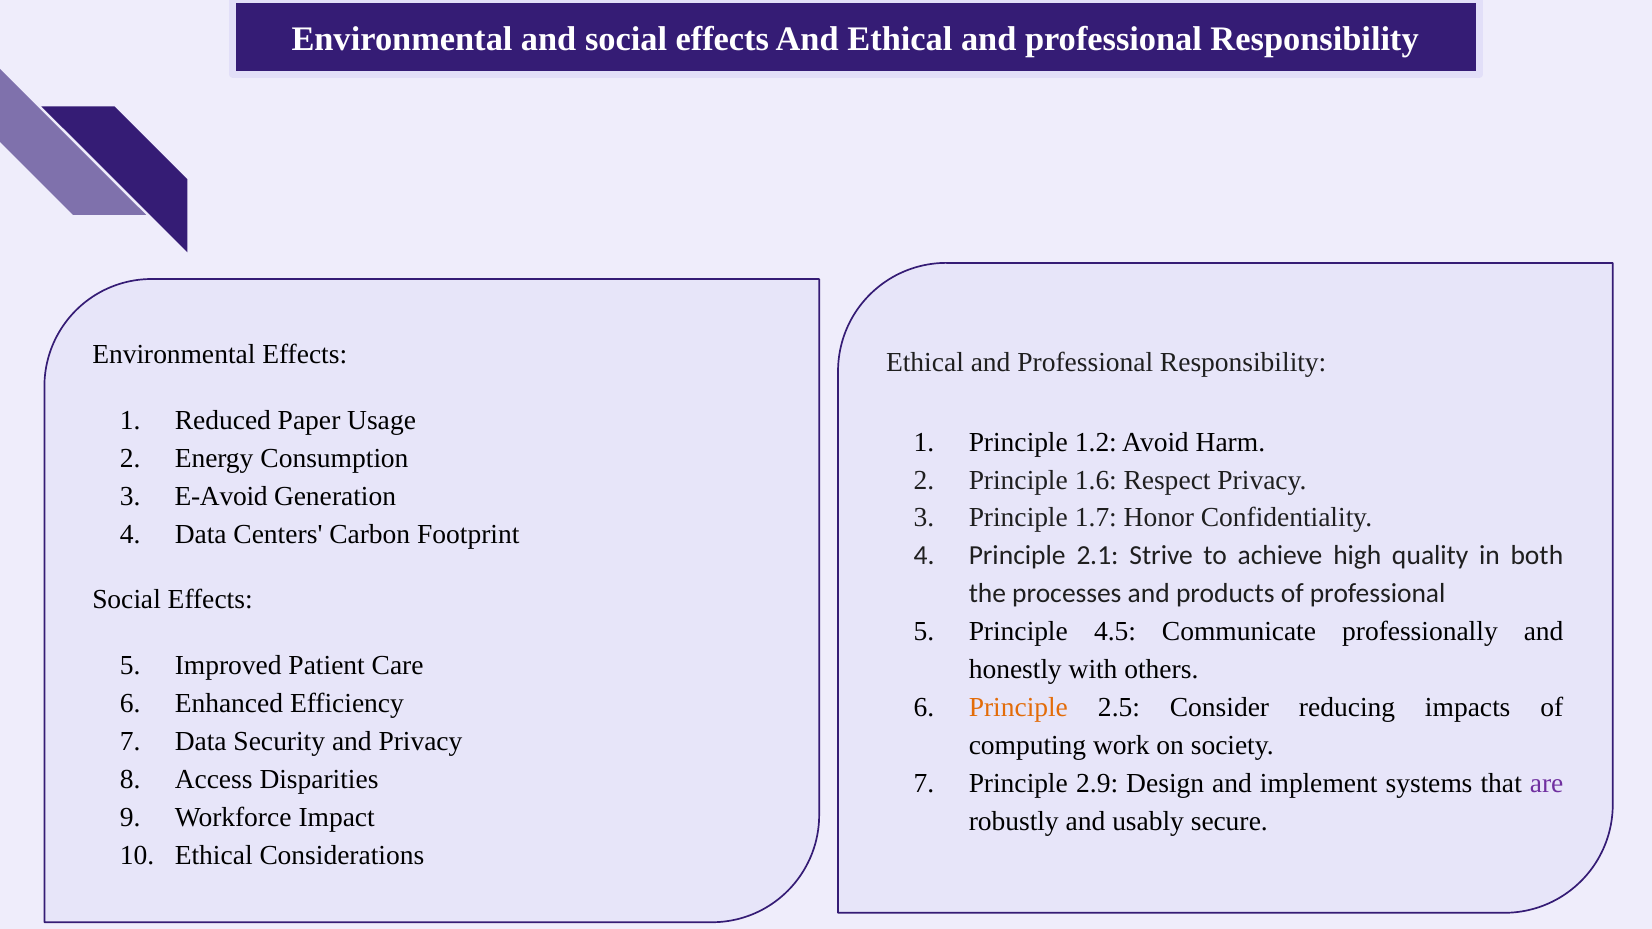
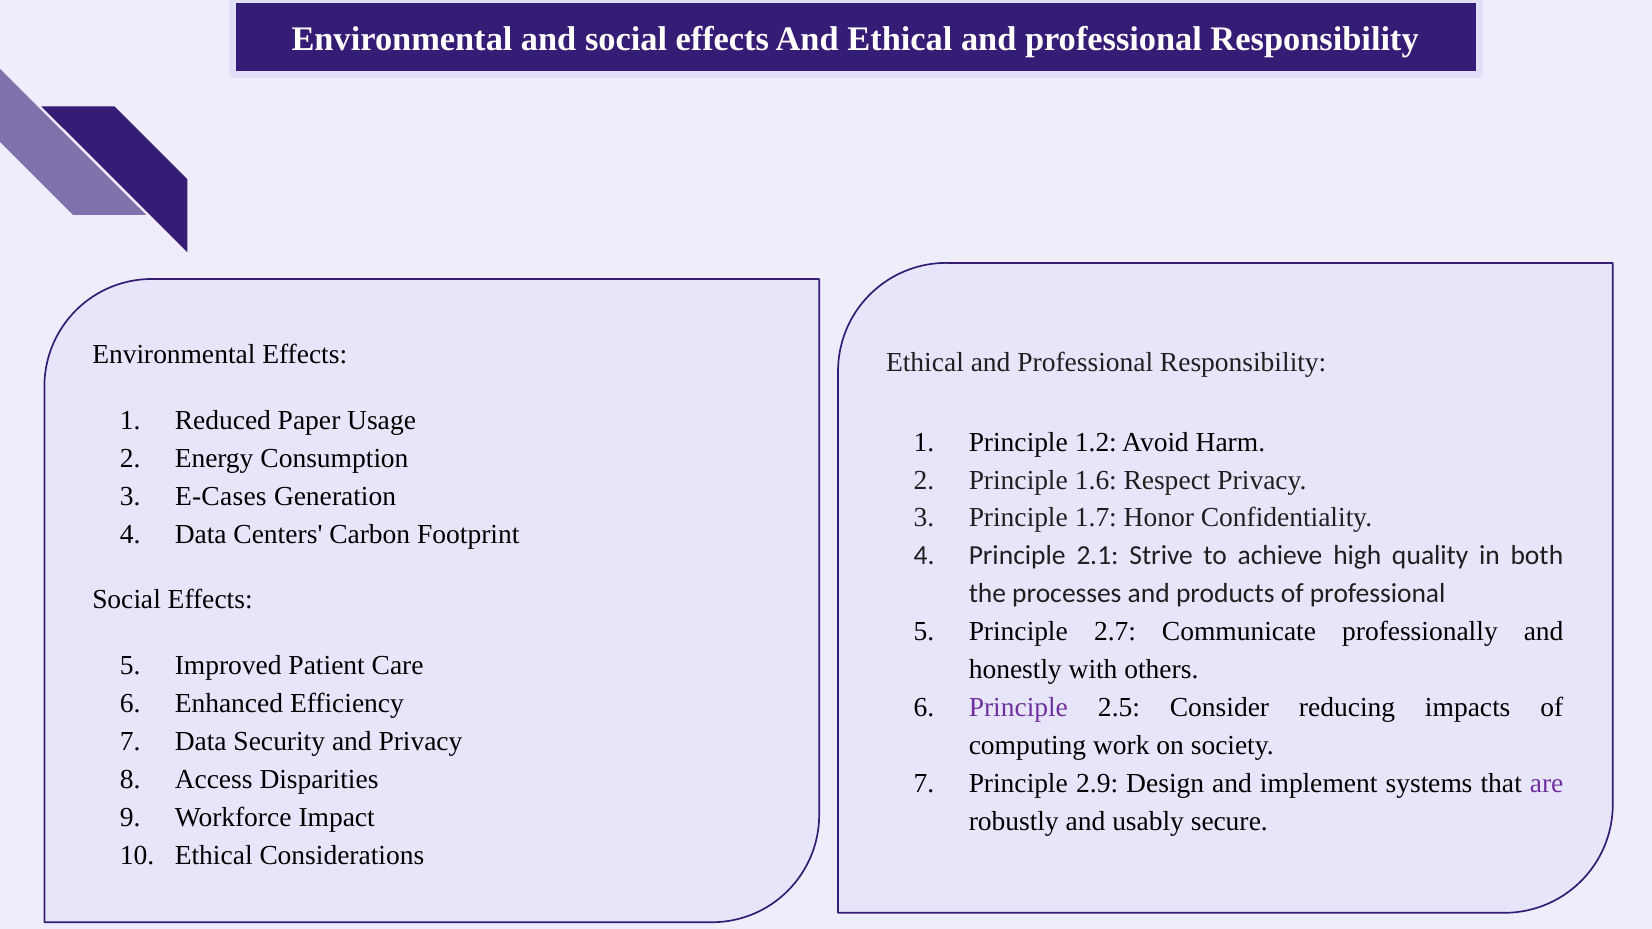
E-Avoid: E-Avoid -> E-Cases
4.5: 4.5 -> 2.7
Principle at (1018, 708) colour: orange -> purple
